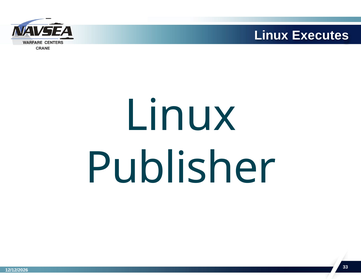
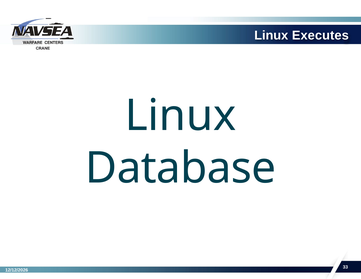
Publisher: Publisher -> Database
